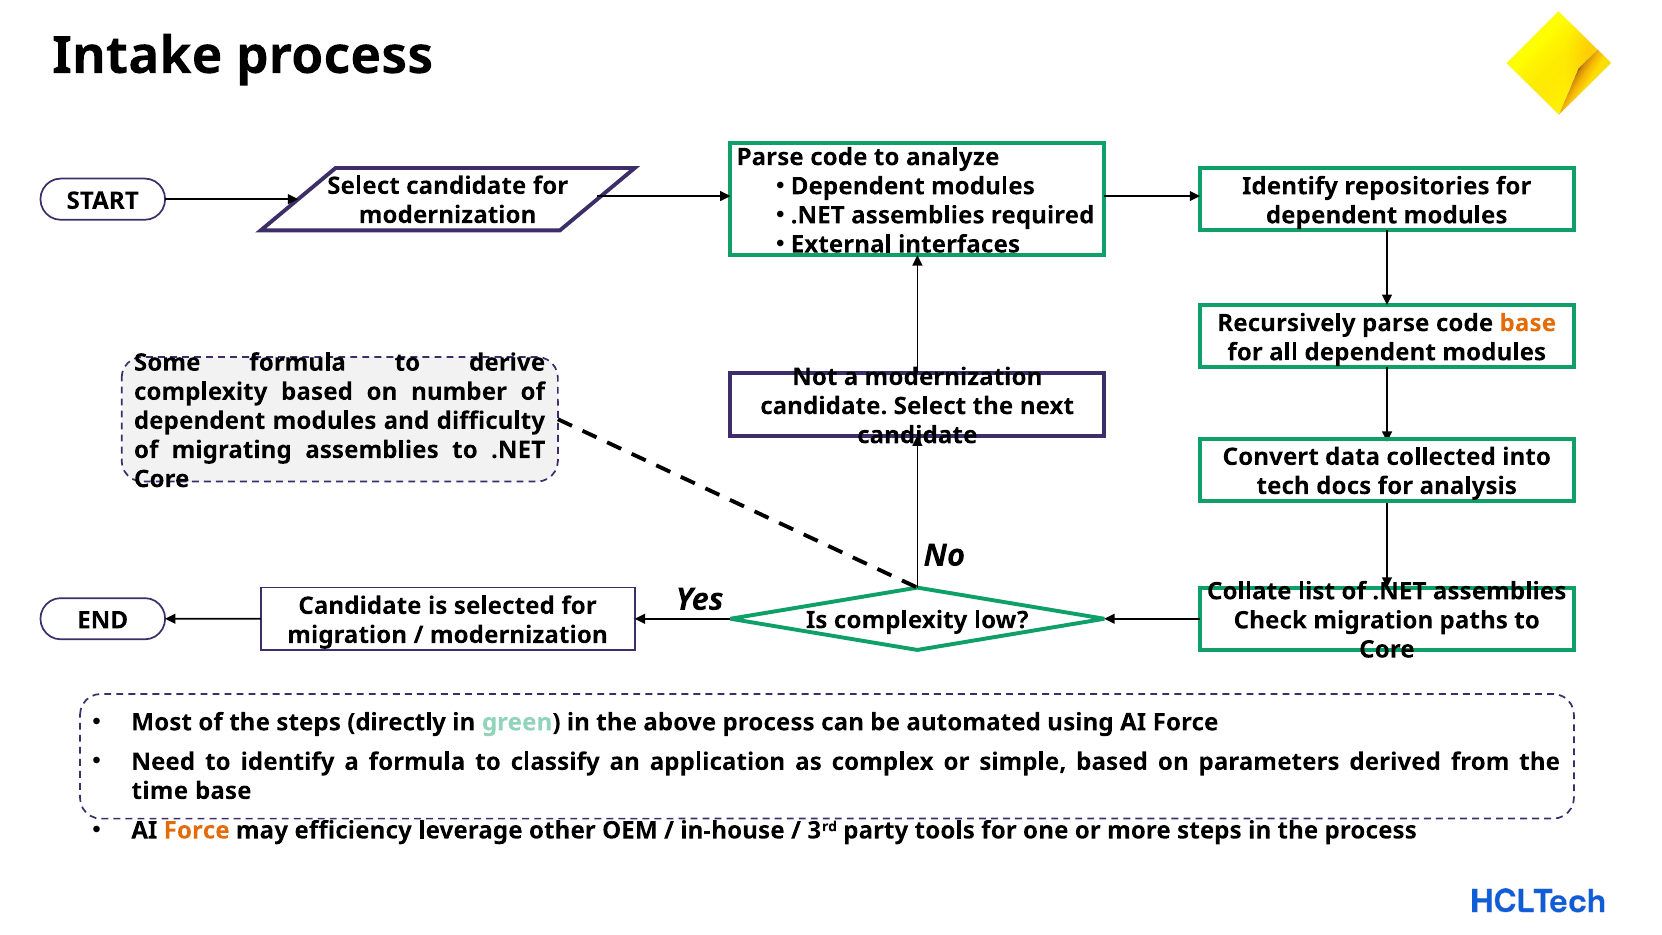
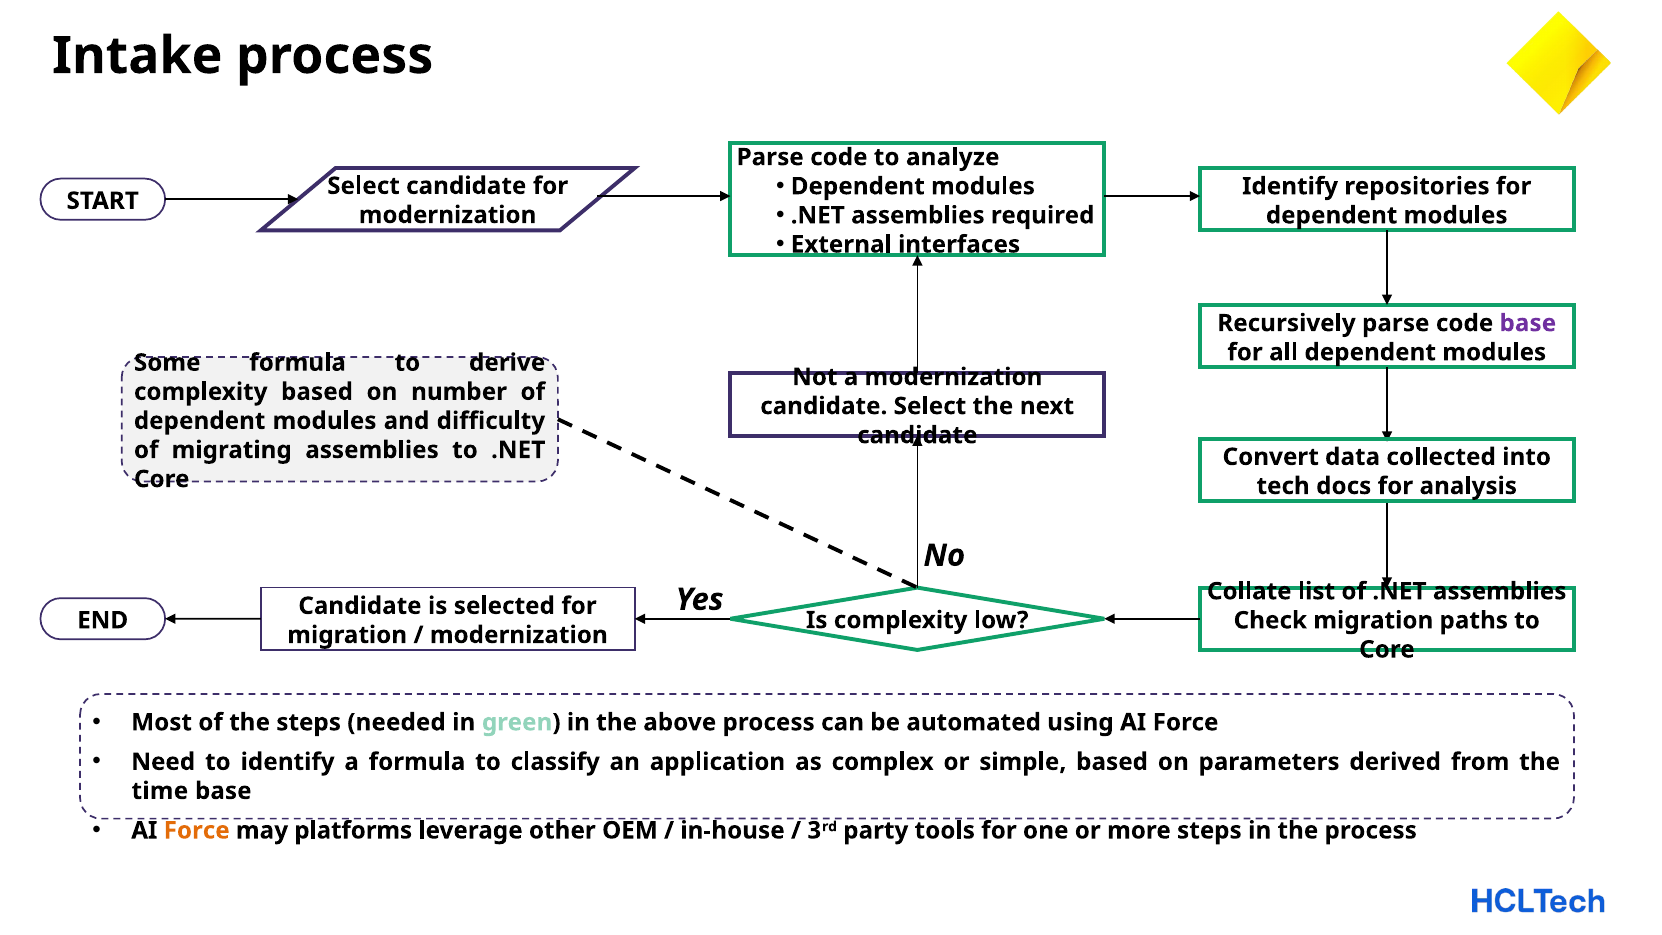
base at (1528, 323) colour: orange -> purple
directly: directly -> needed
efficiency: efficiency -> platforms
